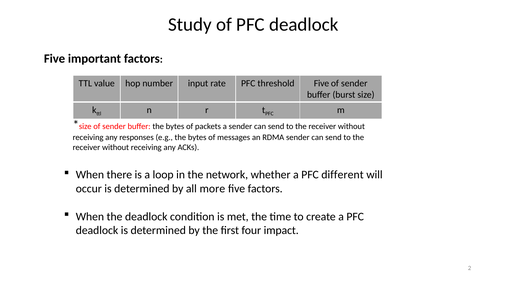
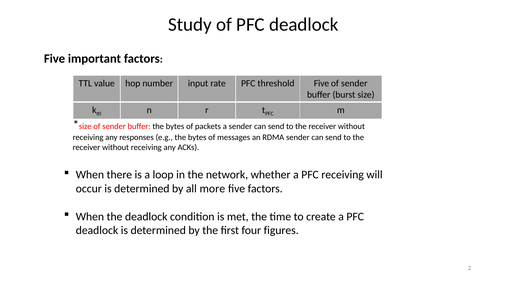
PFC different: different -> receiving
impact: impact -> figures
